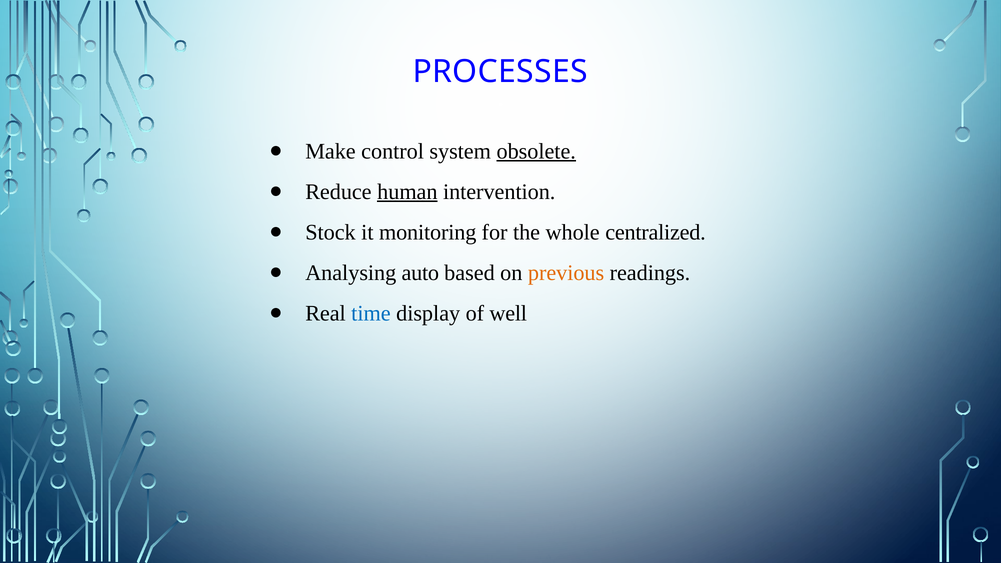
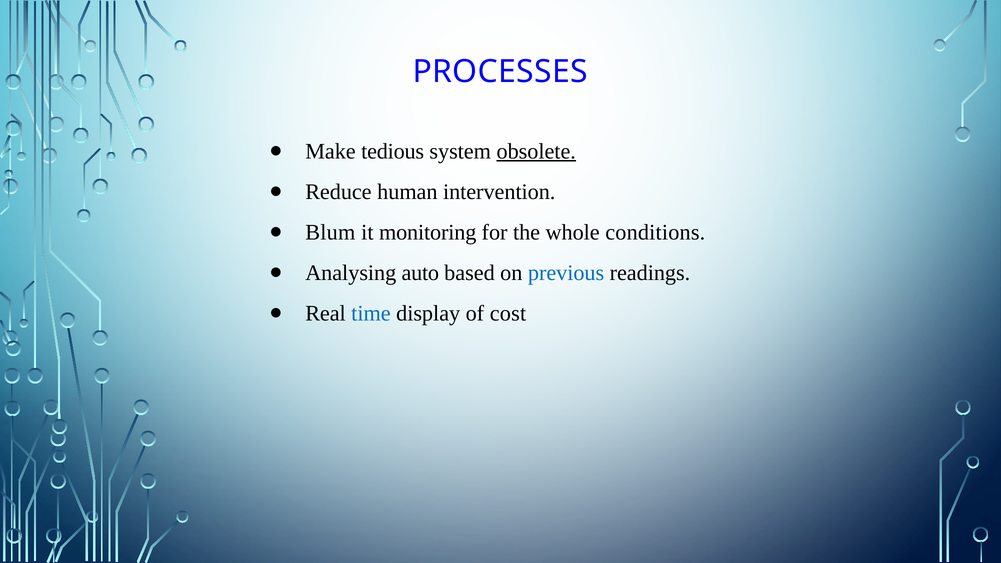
control: control -> tedious
human underline: present -> none
Stock: Stock -> Blum
centralized: centralized -> conditions
previous colour: orange -> blue
well: well -> cost
